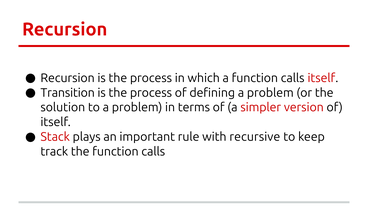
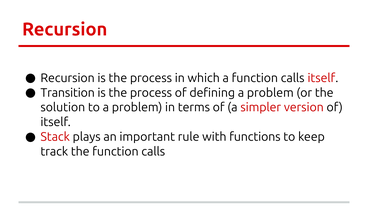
recursive: recursive -> functions
